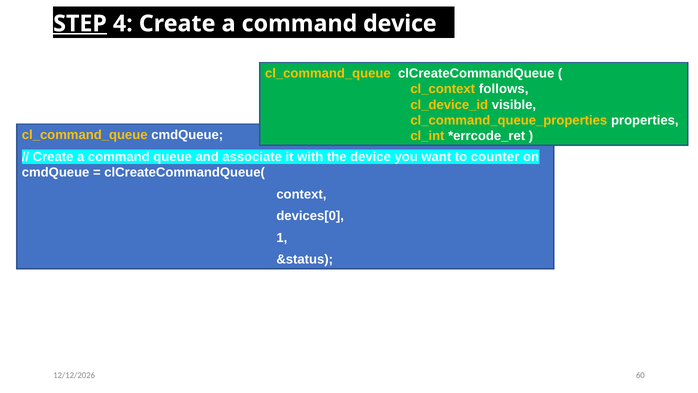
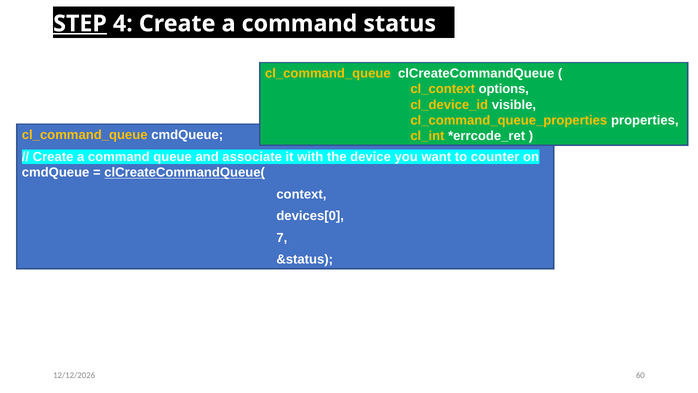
command device: device -> status
follows: follows -> options
clCreateCommandQueue( underline: none -> present
1: 1 -> 7
